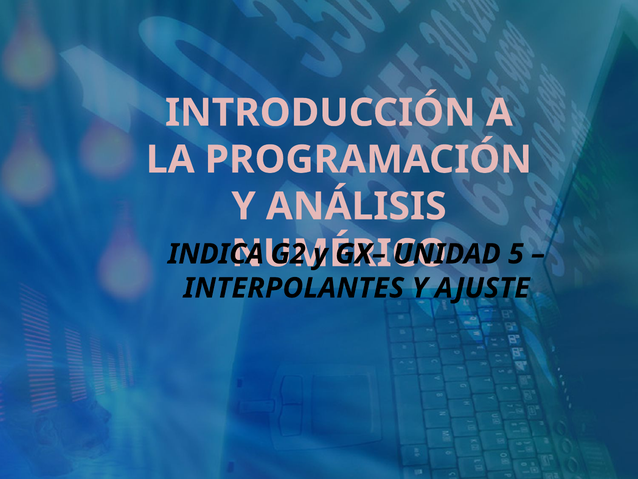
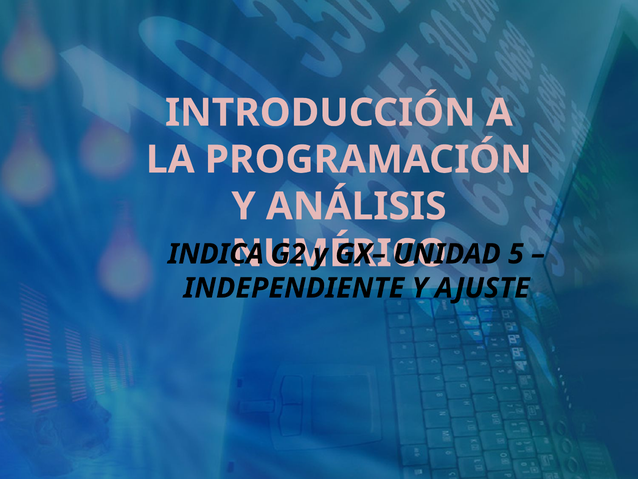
INTERPOLANTES: INTERPOLANTES -> INDEPENDIENTE
